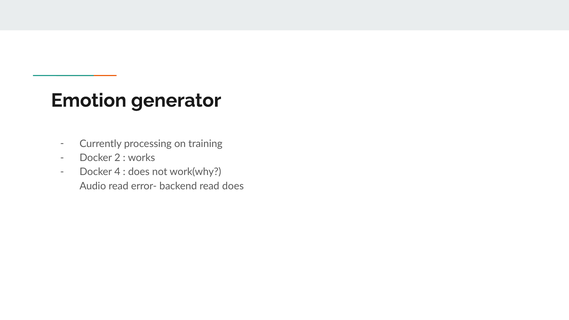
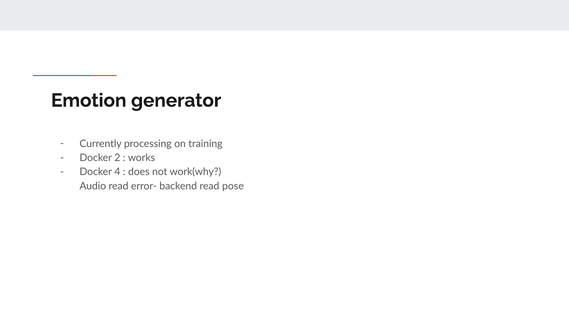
read does: does -> pose
